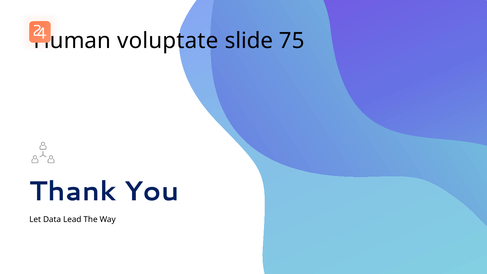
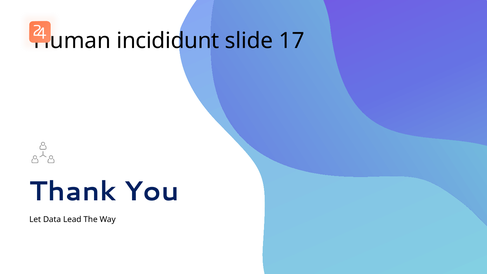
voluptate: voluptate -> incididunt
75: 75 -> 17
